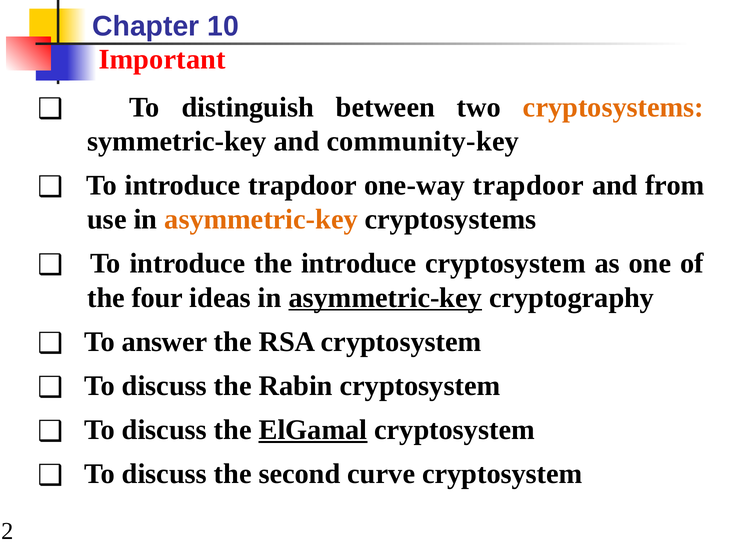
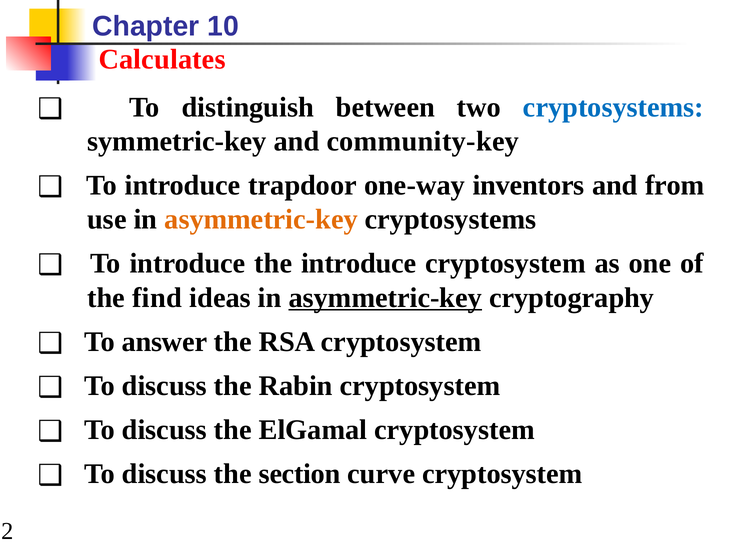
Important: Important -> Calculates
cryptosystems at (613, 107) colour: orange -> blue
one-way trapdoor: trapdoor -> inventors
four: four -> find
ElGamal underline: present -> none
second: second -> section
